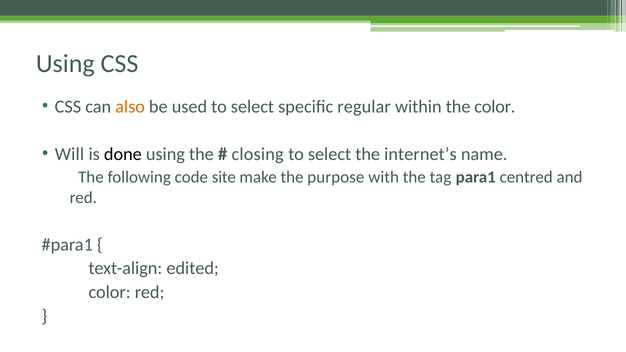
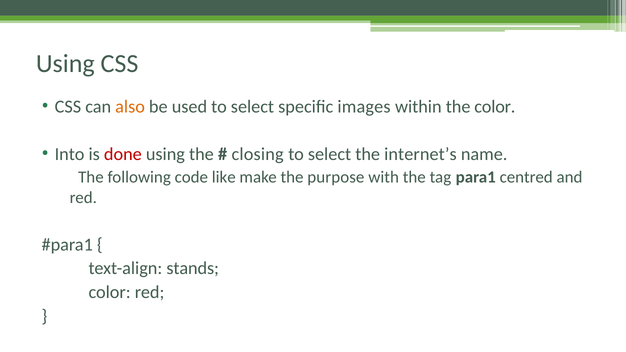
regular: regular -> images
Will: Will -> Into
done colour: black -> red
site: site -> like
edited: edited -> stands
